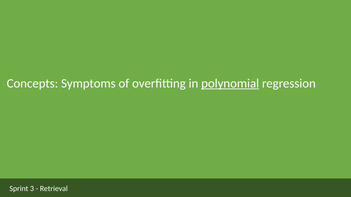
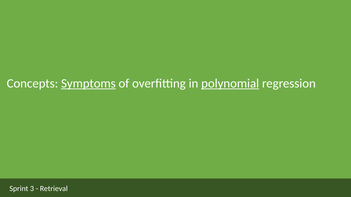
Symptoms underline: none -> present
